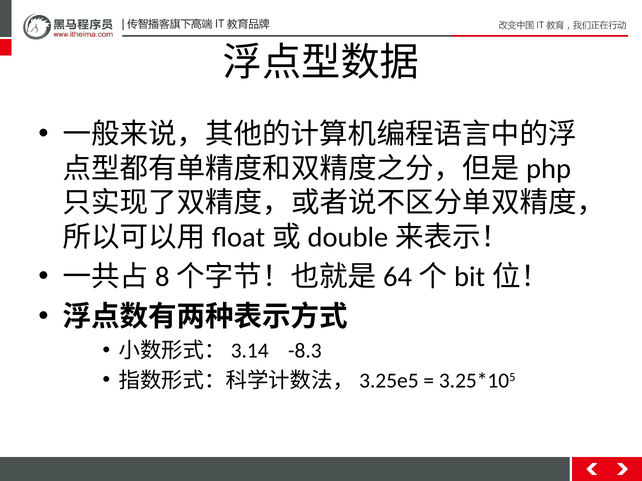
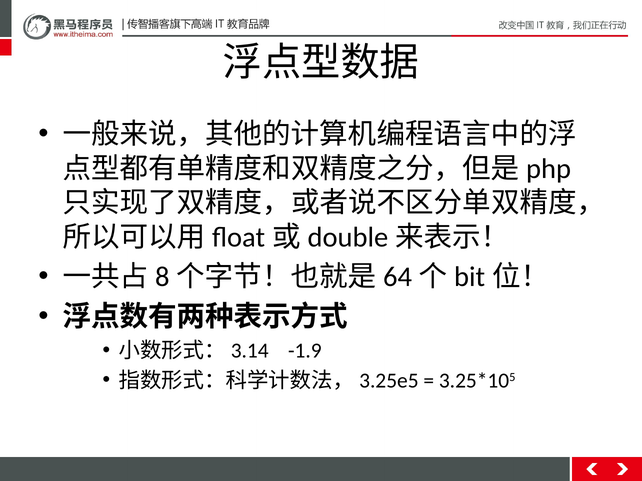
-8.3: -8.3 -> -1.9
